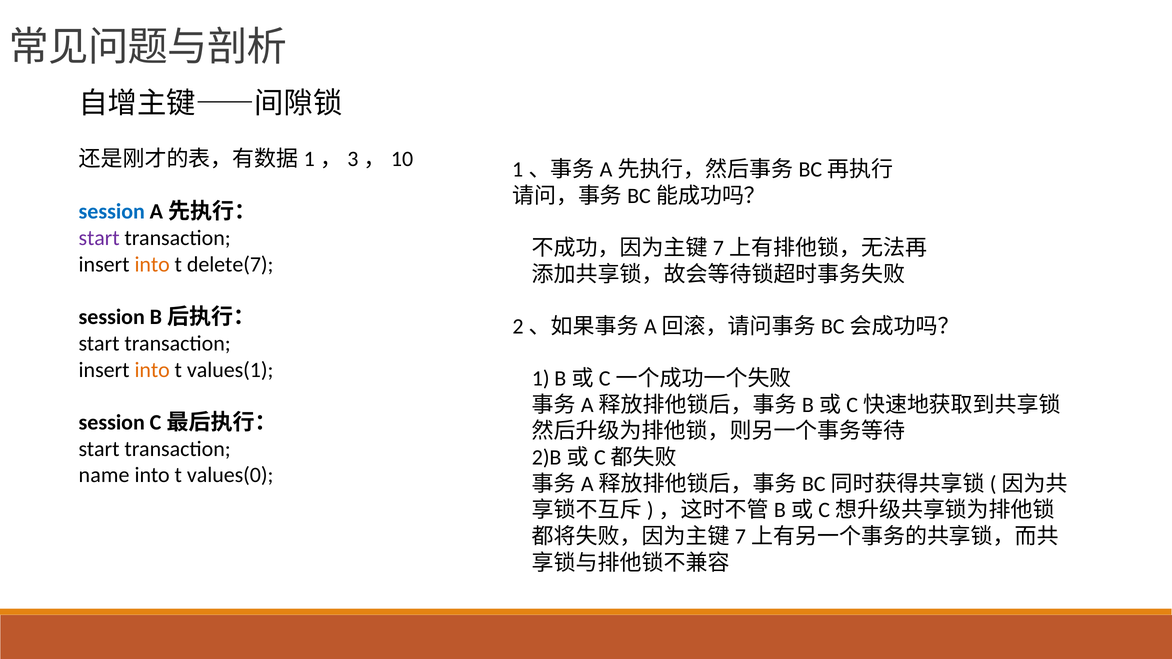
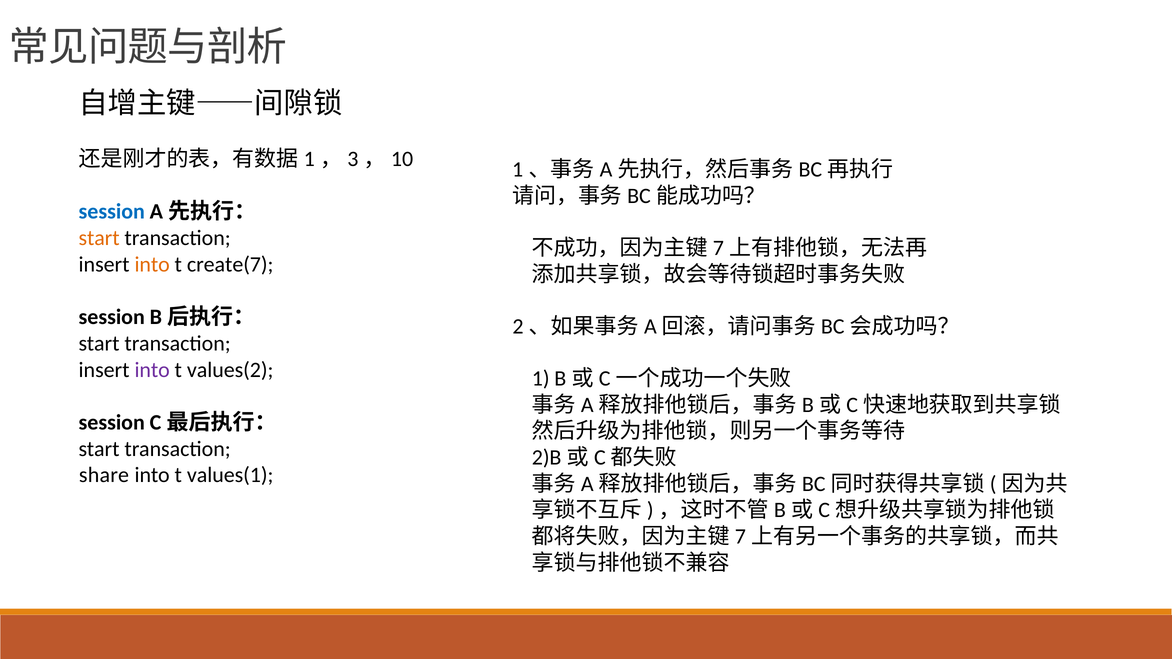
start at (99, 238) colour: purple -> orange
delete(7: delete(7 -> create(7
into at (152, 370) colour: orange -> purple
values(1: values(1 -> values(2
name: name -> share
values(0: values(0 -> values(1
